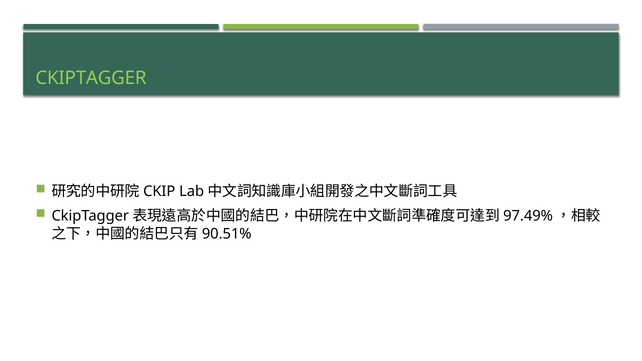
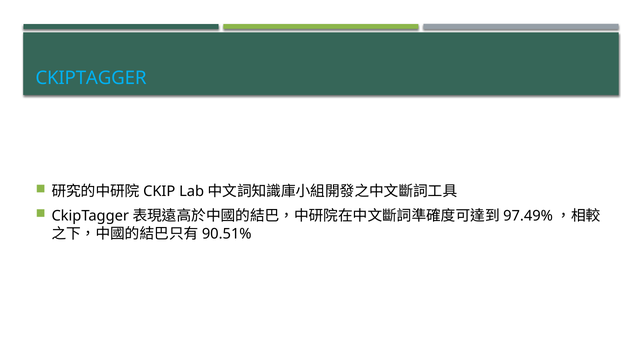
CKIPTAGGER at (91, 78) colour: light green -> light blue
